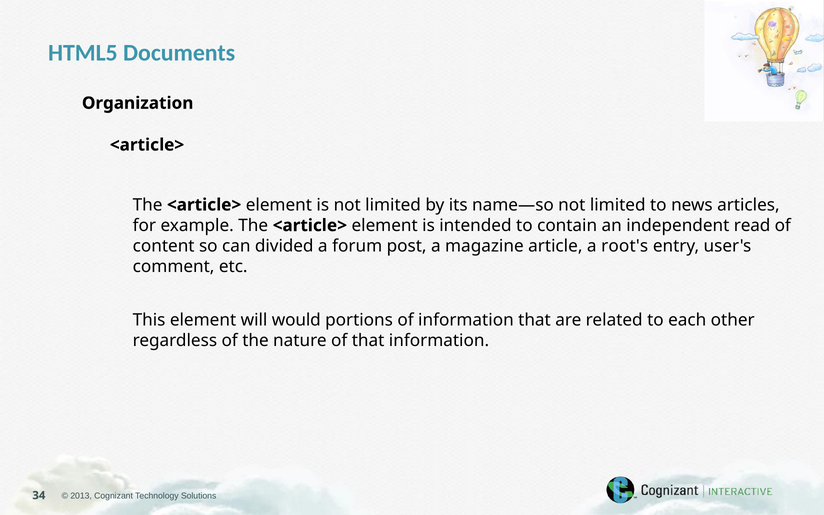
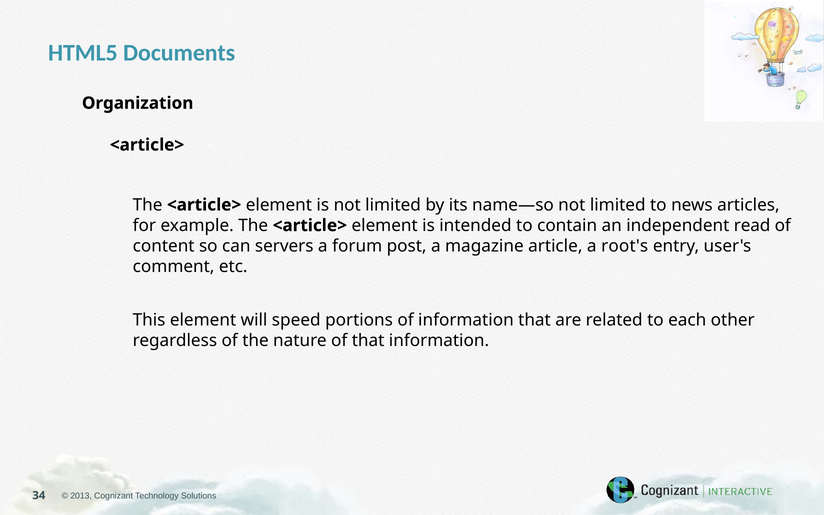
divided: divided -> servers
would: would -> speed
